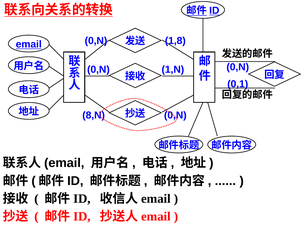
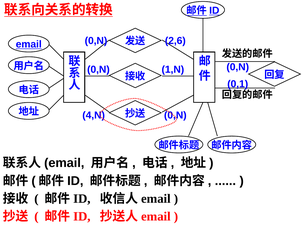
1,8: 1,8 -> 2,6
8,N: 8,N -> 4,N
